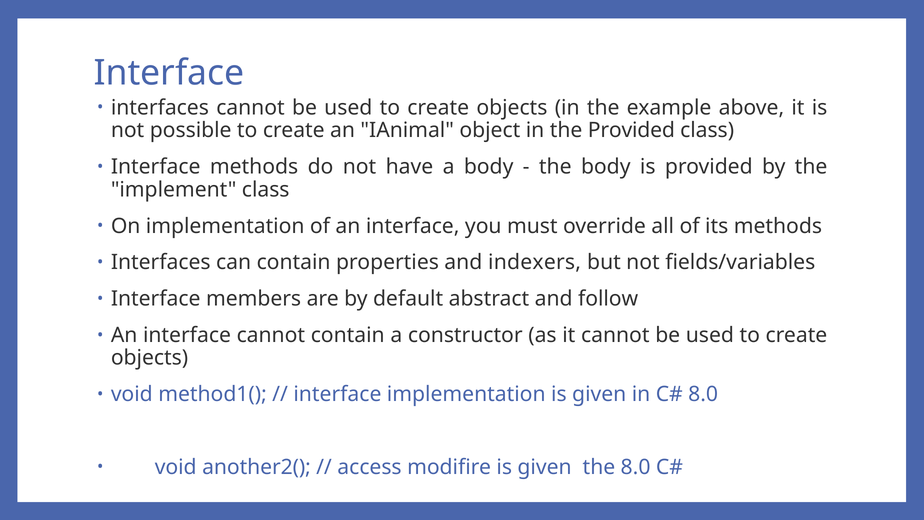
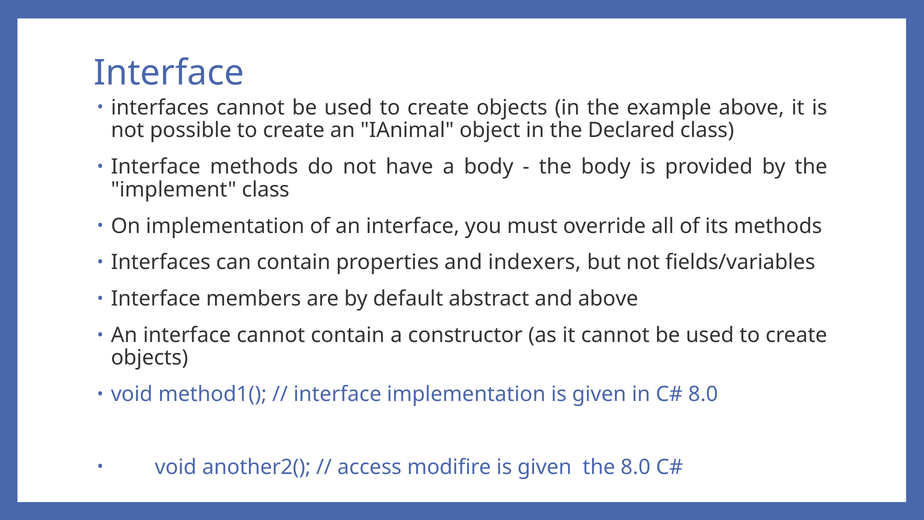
the Provided: Provided -> Declared
and follow: follow -> above
